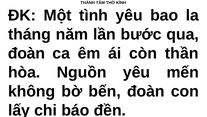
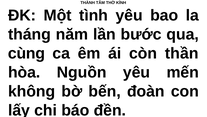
đoàn at (26, 53): đoàn -> cùng
